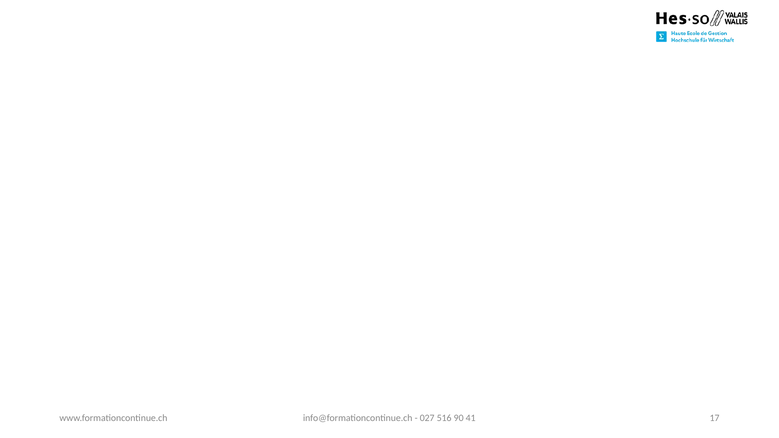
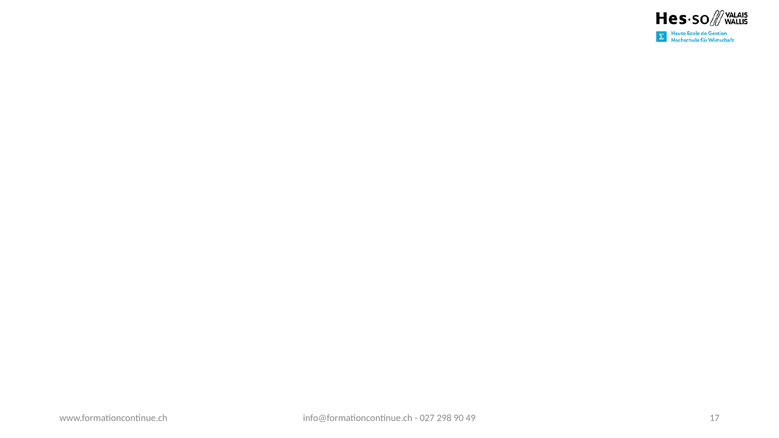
516: 516 -> 298
41: 41 -> 49
